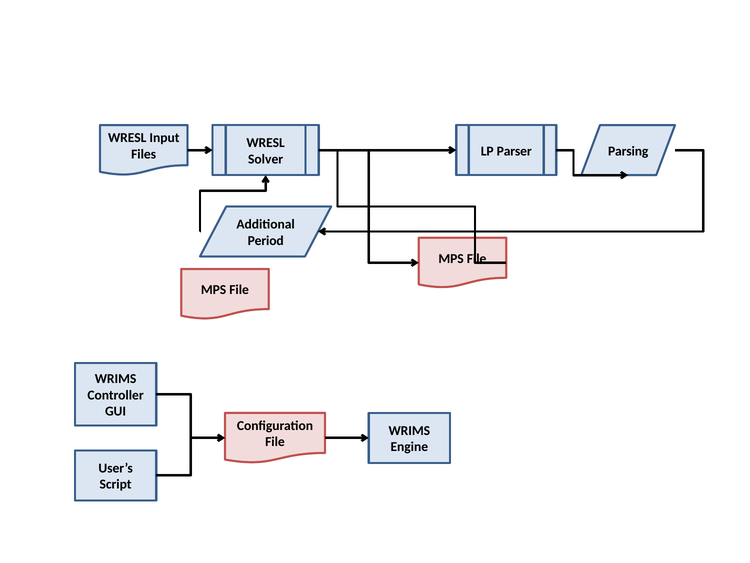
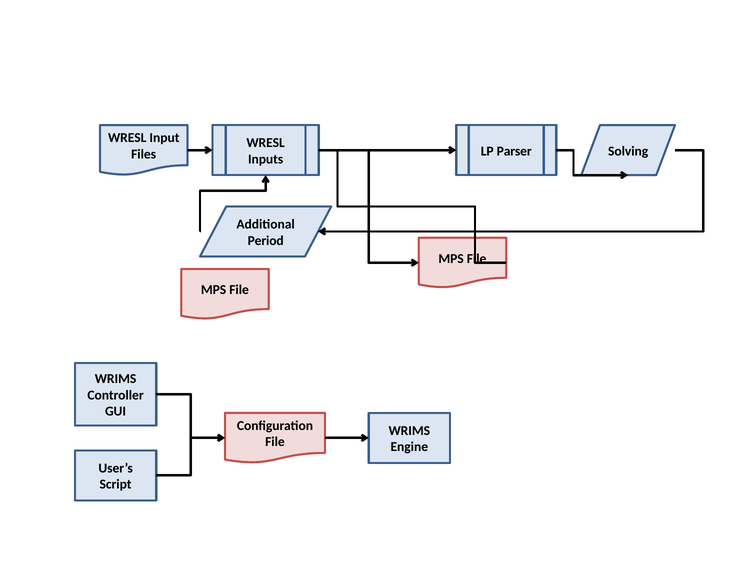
Parsing: Parsing -> Solving
Solver: Solver -> Inputs
